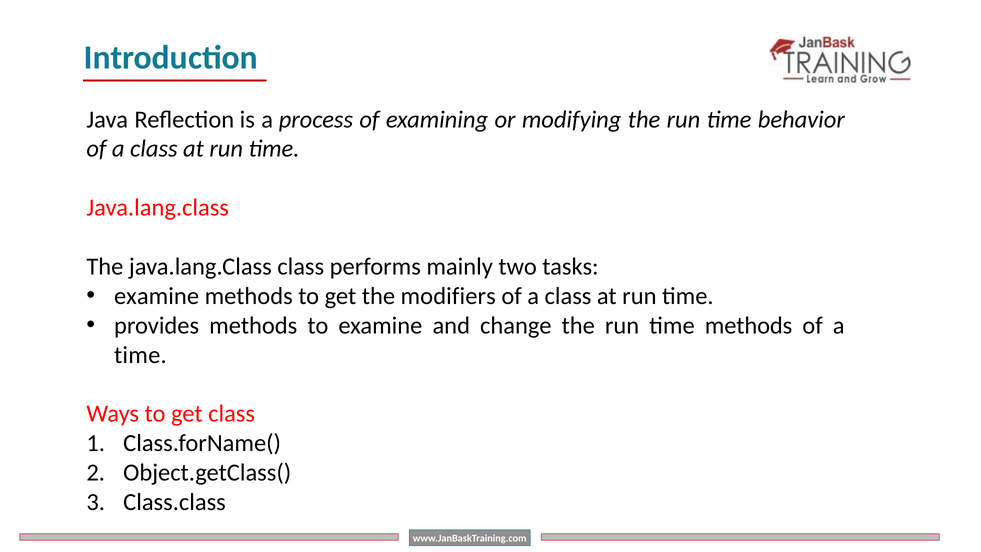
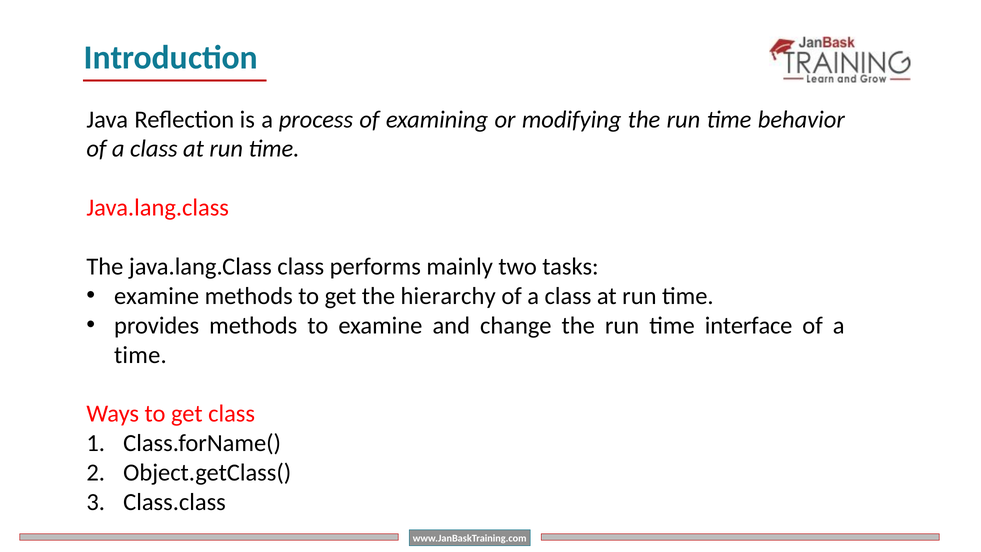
modifiers: modifiers -> hierarchy
time methods: methods -> interface
